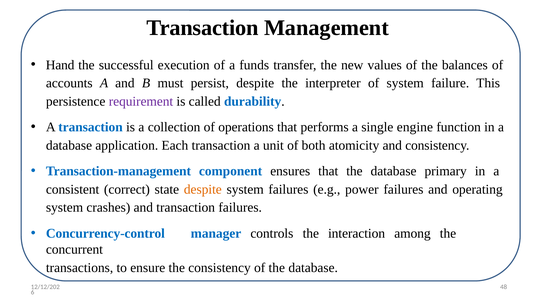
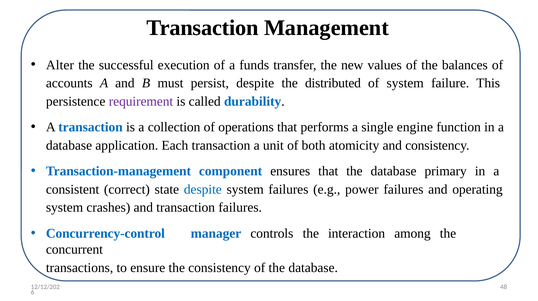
Hand: Hand -> Alter
interpreter: interpreter -> distributed
despite at (203, 190) colour: orange -> blue
